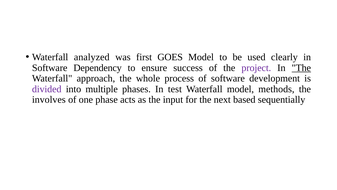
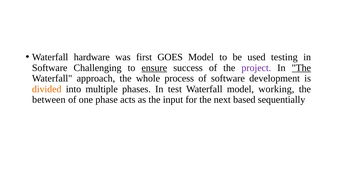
analyzed: analyzed -> hardware
clearly: clearly -> testing
Dependency: Dependency -> Challenging
ensure underline: none -> present
divided colour: purple -> orange
methods: methods -> working
involves: involves -> between
